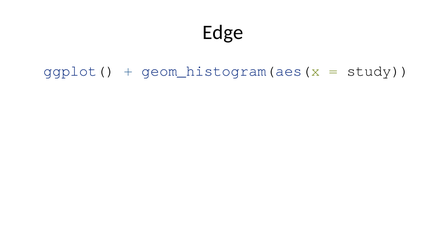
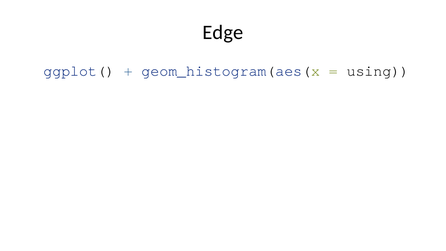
study: study -> using
